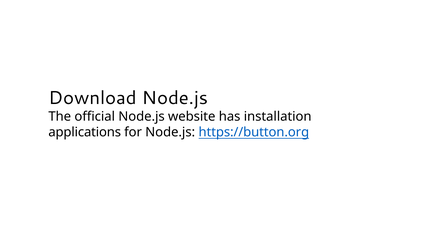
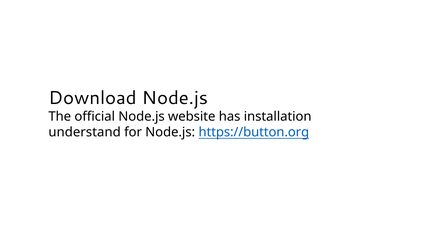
applications: applications -> understand
